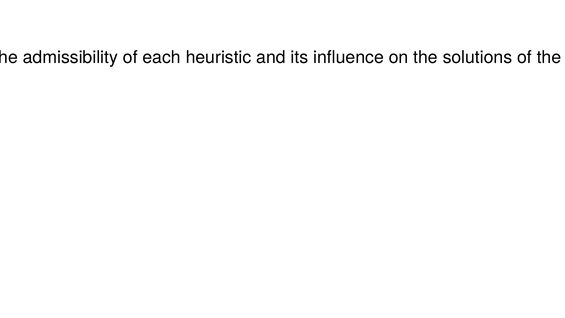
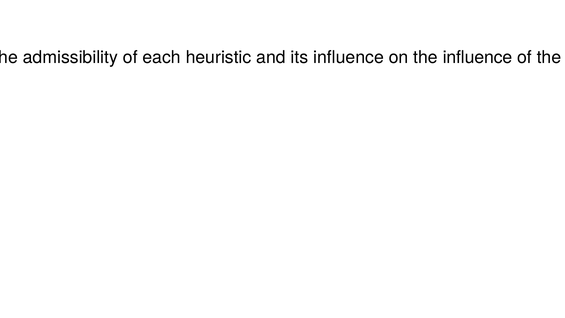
the solutions: solutions -> influence
